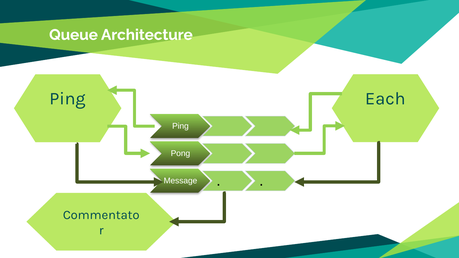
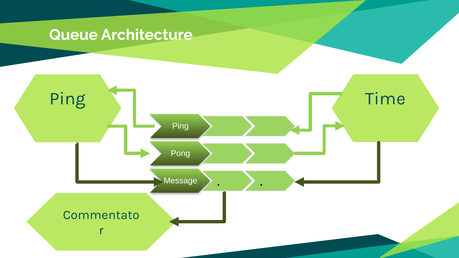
Each: Each -> Time
